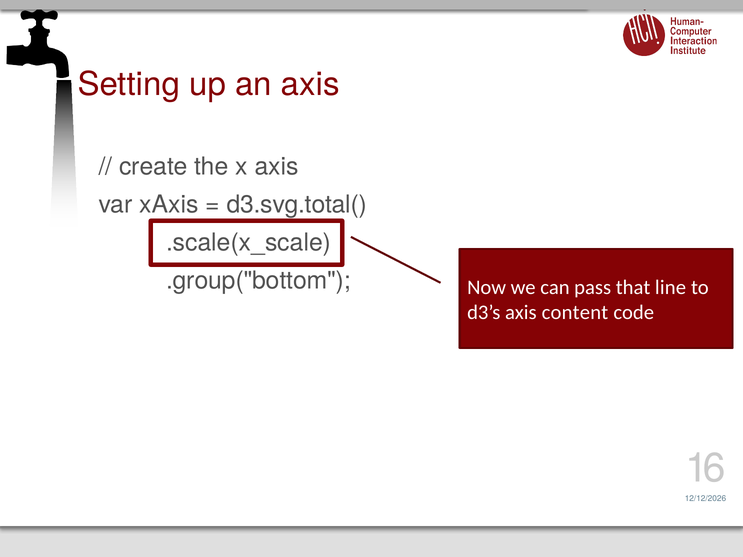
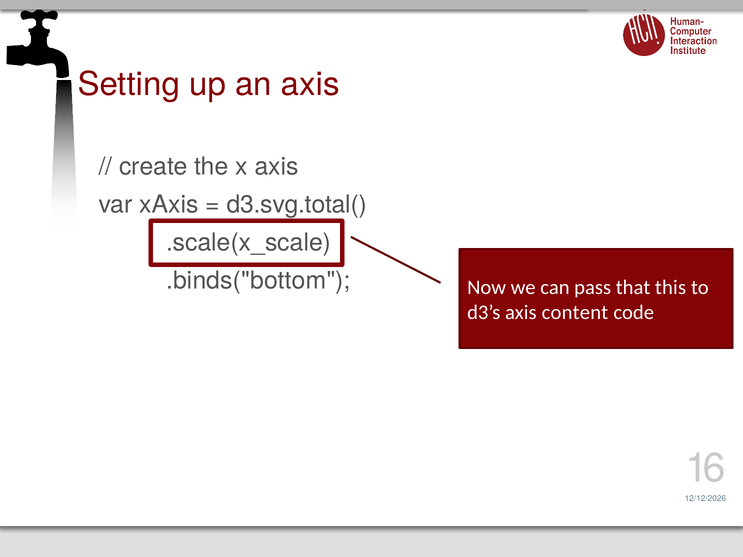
.group("bottom: .group("bottom -> .binds("bottom
line: line -> this
